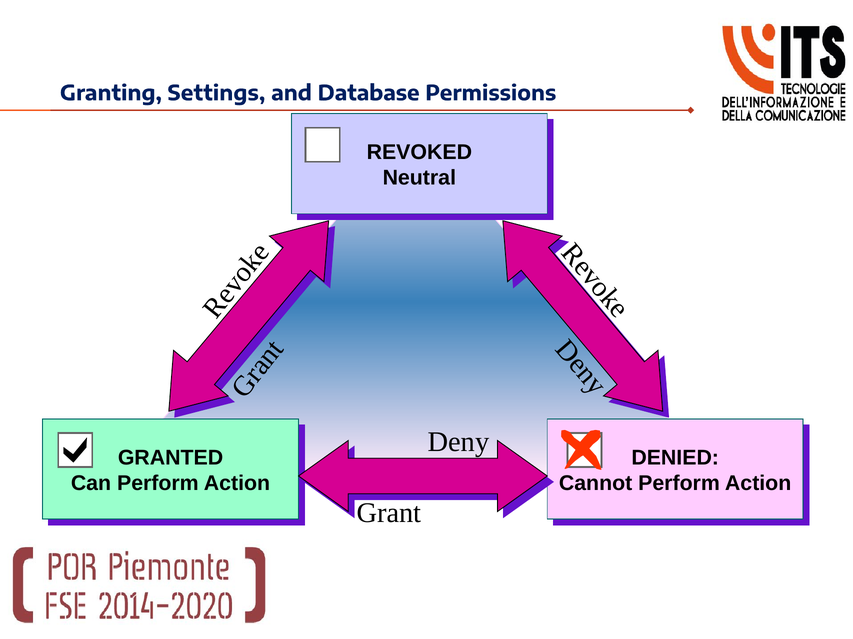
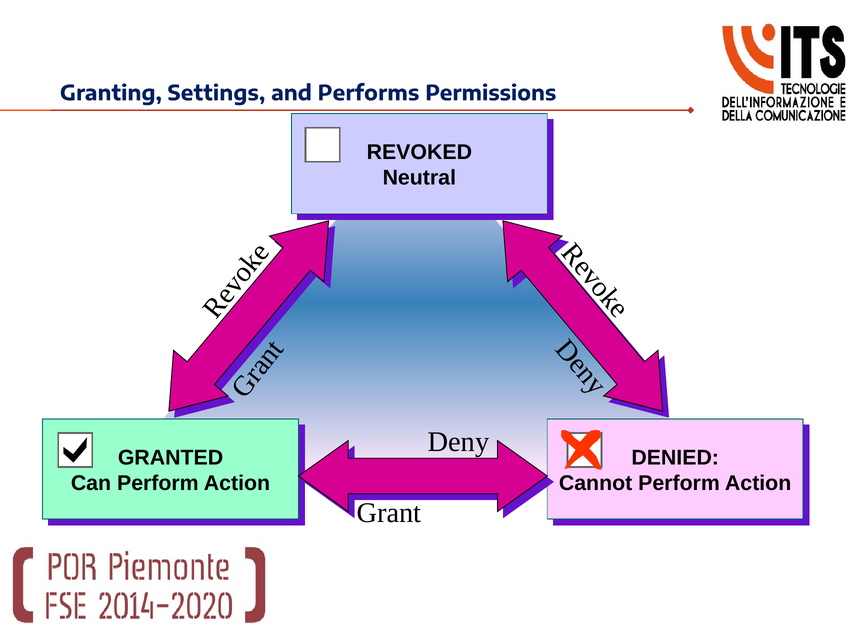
Database: Database -> Performs
